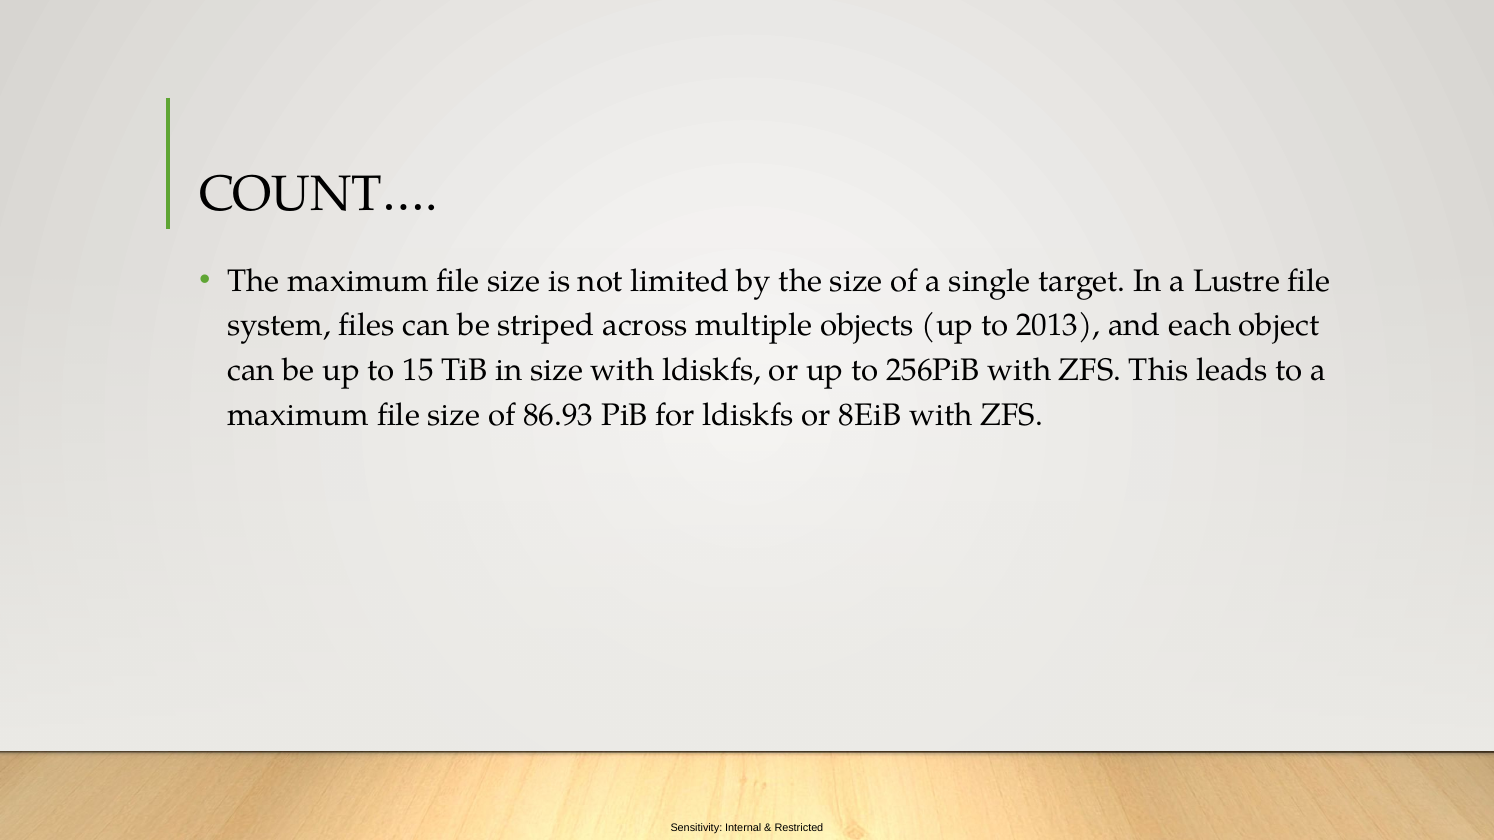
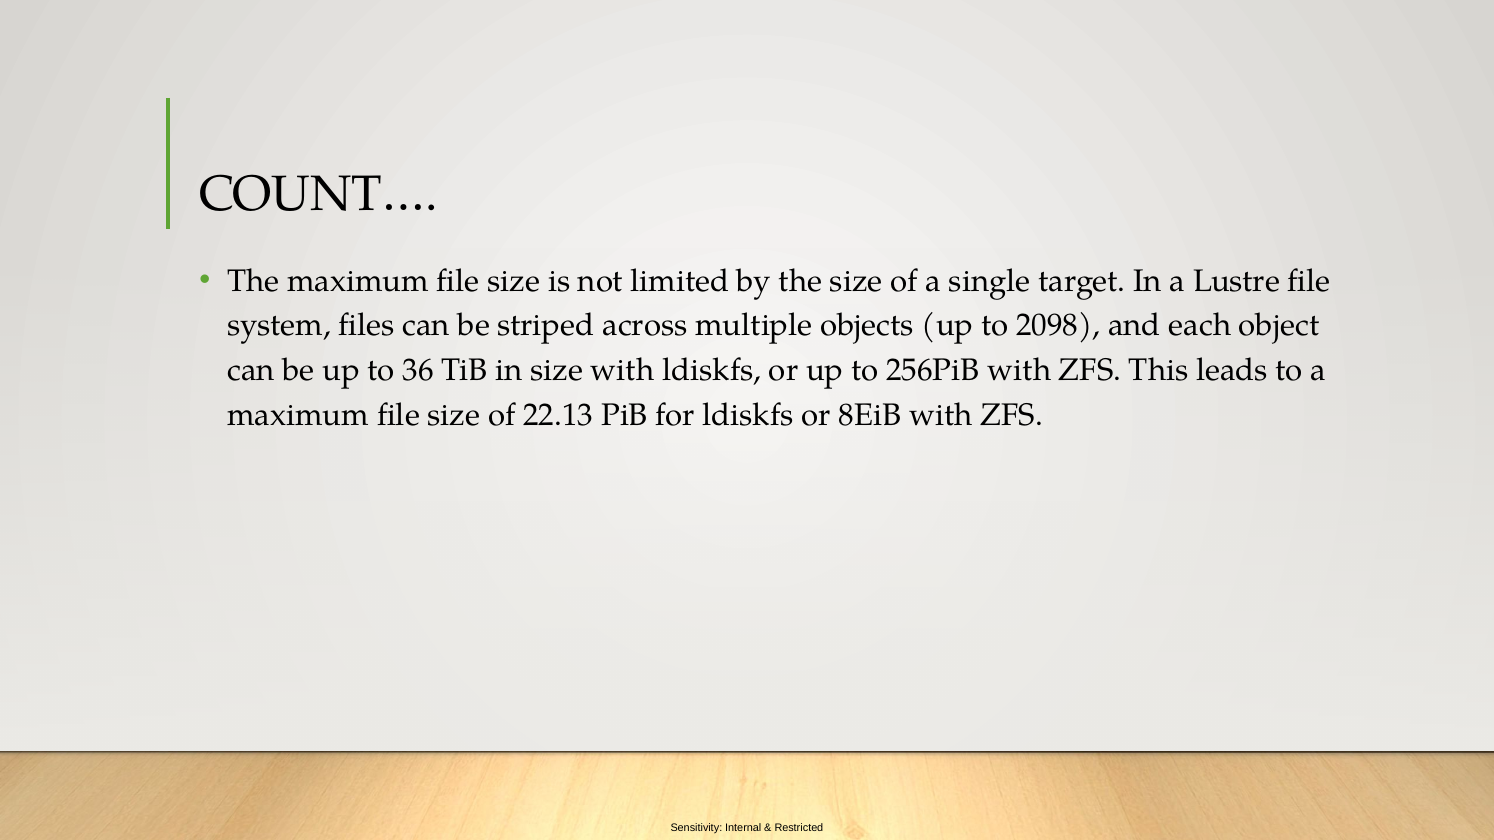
2013: 2013 -> 2098
15: 15 -> 36
86.93: 86.93 -> 22.13
